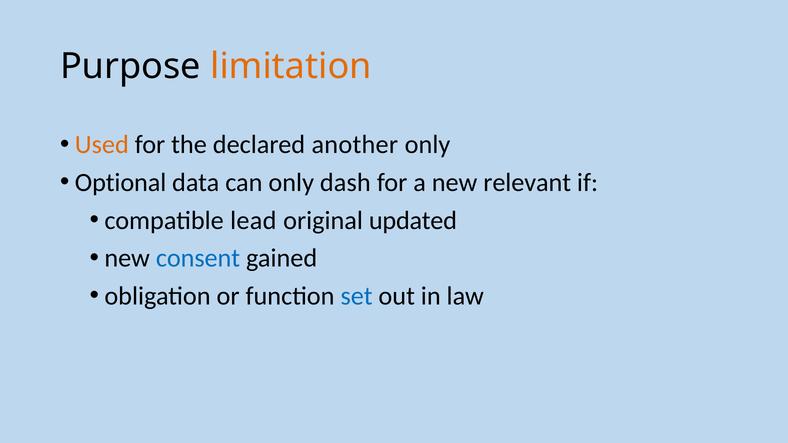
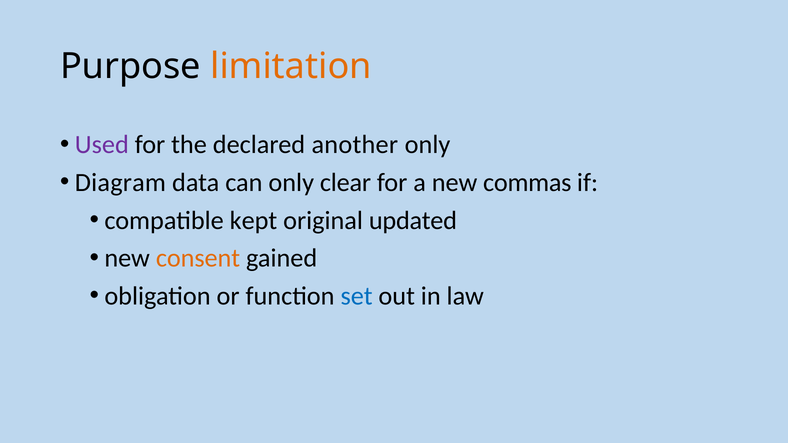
Used colour: orange -> purple
Optional: Optional -> Diagram
dash: dash -> clear
relevant: relevant -> commas
lead: lead -> kept
consent colour: blue -> orange
